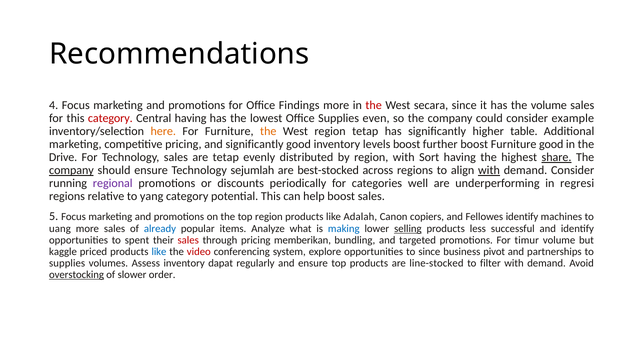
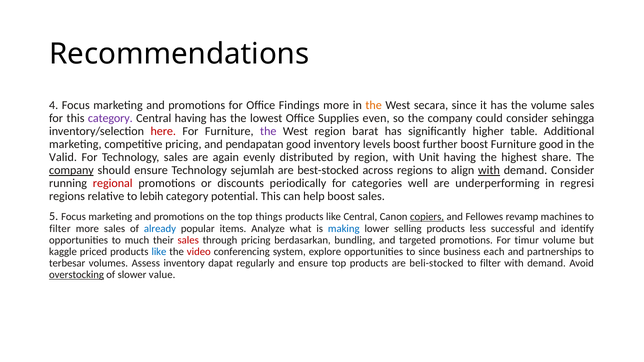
the at (374, 105) colour: red -> orange
category at (110, 118) colour: red -> purple
example: example -> sehingga
here colour: orange -> red
the at (268, 131) colour: orange -> purple
region tetap: tetap -> barat
and significantly: significantly -> pendapatan
Drive: Drive -> Valid
are tetap: tetap -> again
Sort: Sort -> Unit
share underline: present -> none
regional colour: purple -> red
yang: yang -> lebih
top region: region -> things
like Adalah: Adalah -> Central
copiers underline: none -> present
Fellowes identify: identify -> revamp
uang at (60, 229): uang -> filter
selling underline: present -> none
spent: spent -> much
memberikan: memberikan -> berdasarkan
pivot: pivot -> each
supplies at (67, 263): supplies -> terbesar
line-stocked: line-stocked -> beli-stocked
order: order -> value
